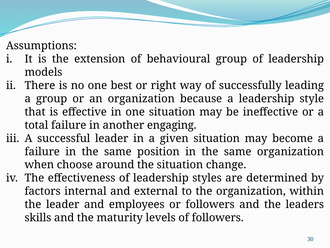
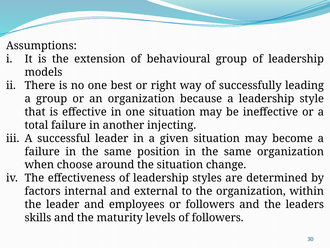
engaging: engaging -> injecting
